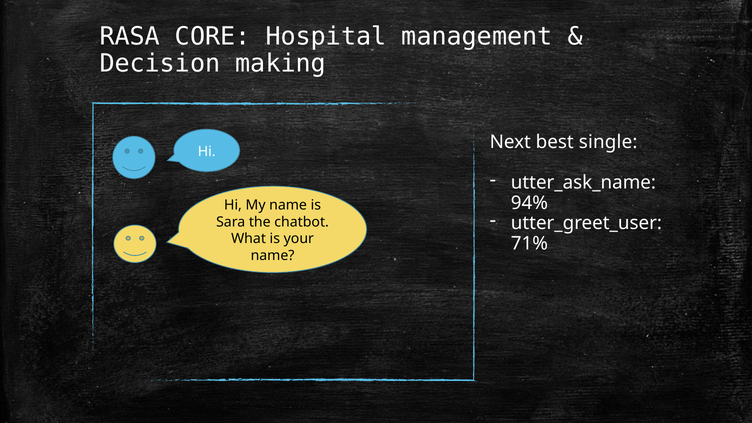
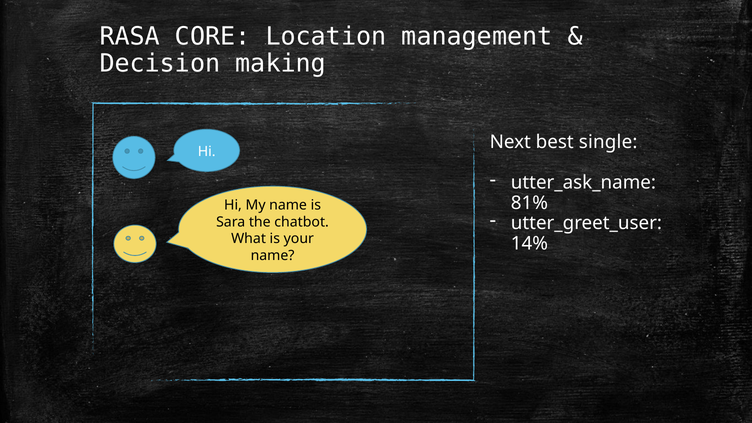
Hospital: Hospital -> Location
94%: 94% -> 81%
71%: 71% -> 14%
